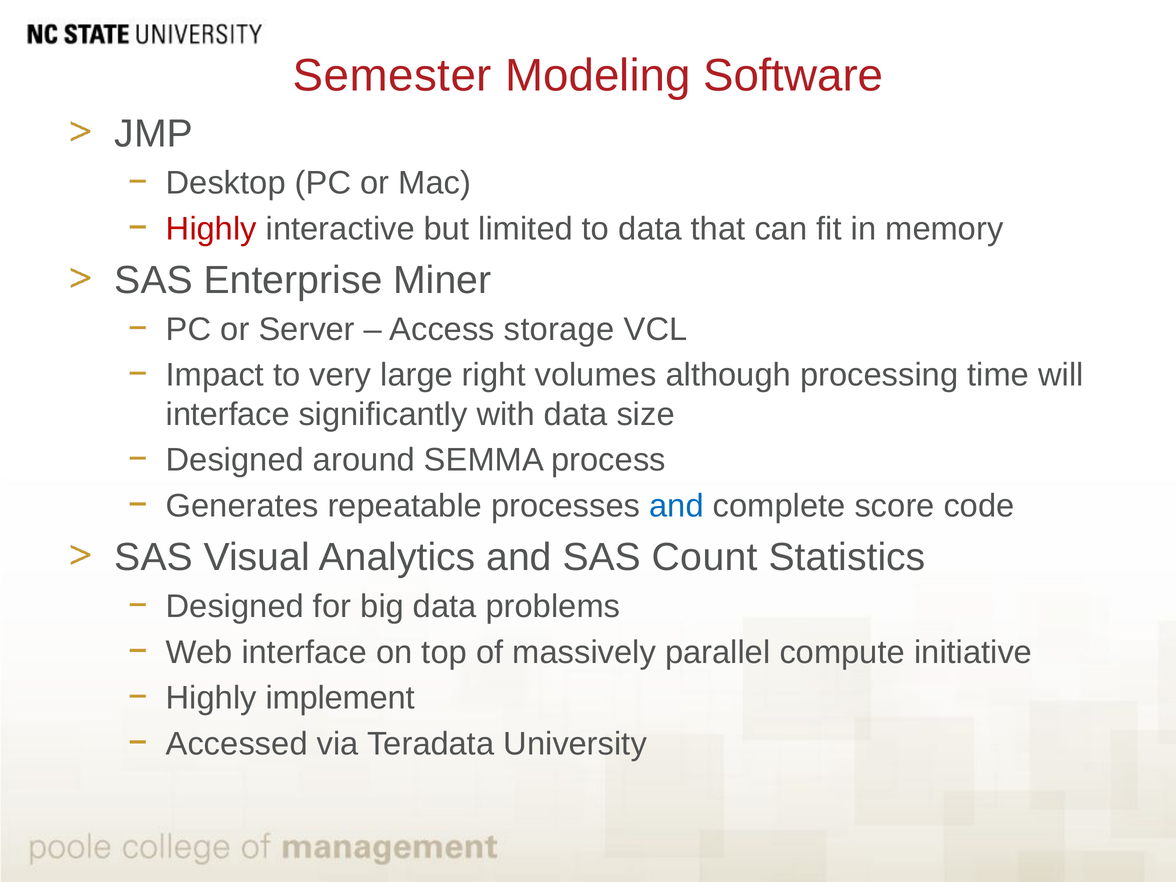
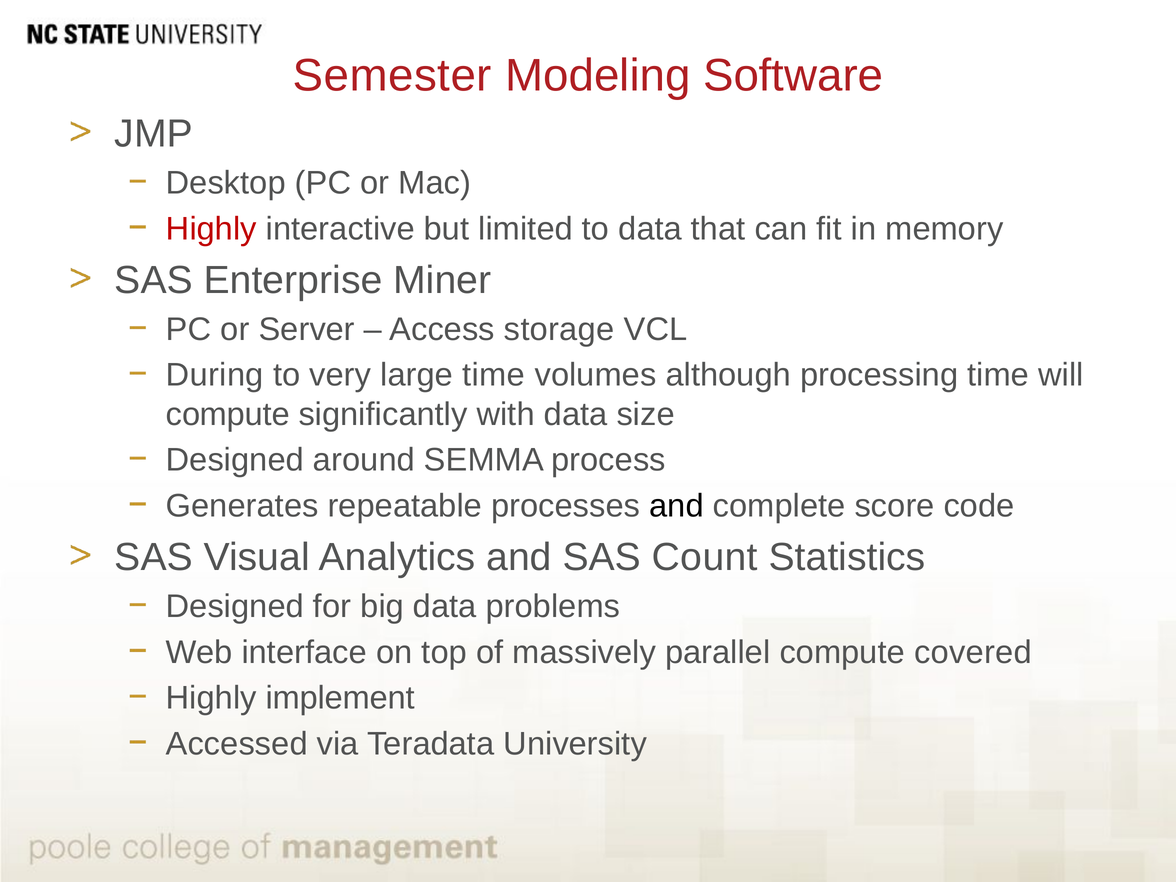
Impact: Impact -> During
large right: right -> time
interface at (228, 414): interface -> compute
and at (677, 506) colour: blue -> black
initiative: initiative -> covered
